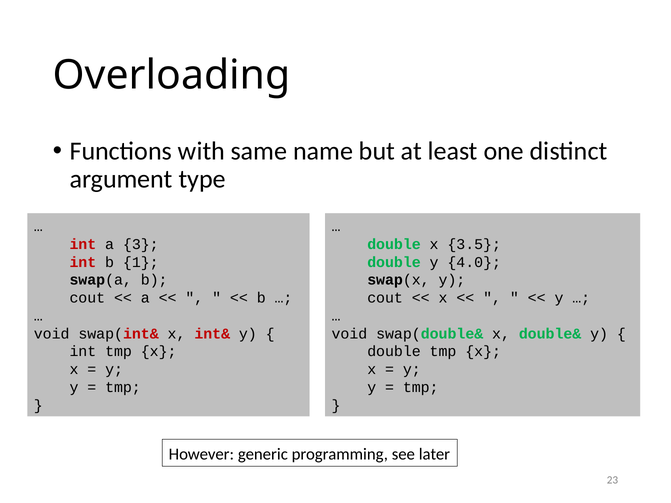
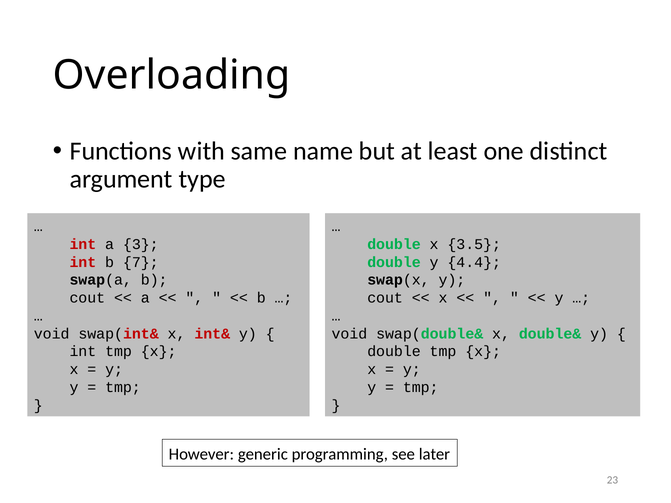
1: 1 -> 7
4.0: 4.0 -> 4.4
